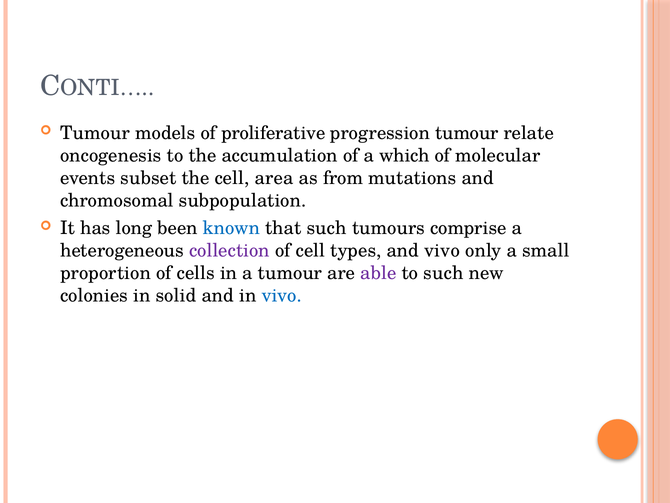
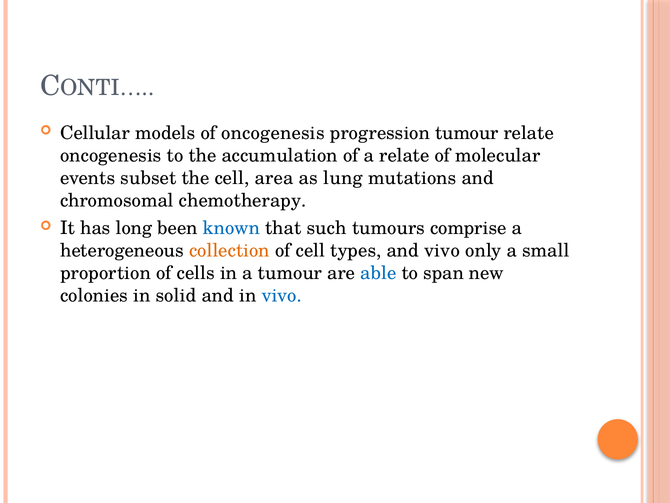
Tumour at (95, 133): Tumour -> Cellular
of proliferative: proliferative -> oncogenesis
a which: which -> relate
from: from -> lung
subpopulation: subpopulation -> chemotherapy
collection colour: purple -> orange
able colour: purple -> blue
to such: such -> span
